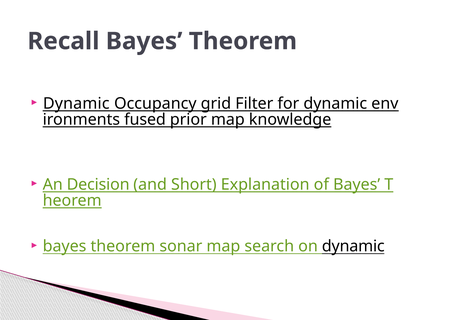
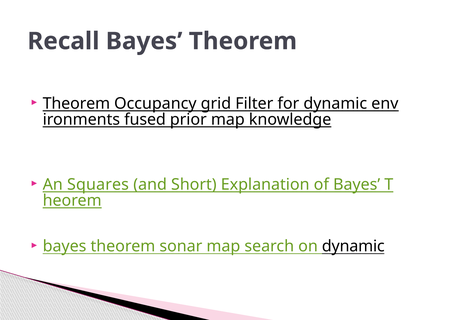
Dynamic at (76, 104): Dynamic -> Theorem
Decision: Decision -> Squares
